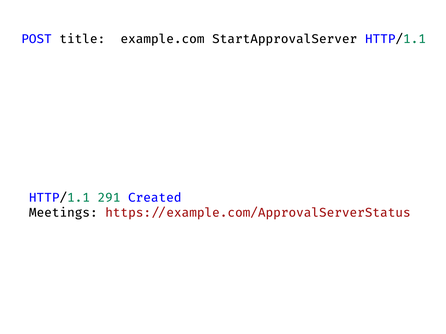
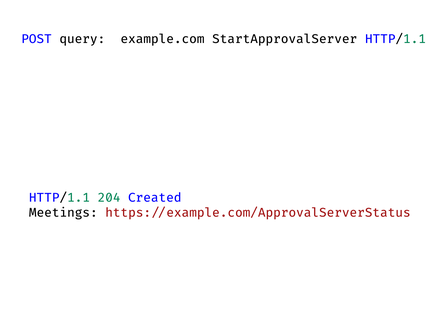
title://example.com/StartApprovalServer: title://example.com/StartApprovalServer -> query://example.com/StartApprovalServer
291: 291 -> 204
